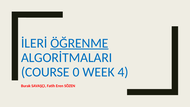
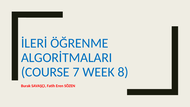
ÖĞRENME underline: present -> none
0: 0 -> 7
4: 4 -> 8
